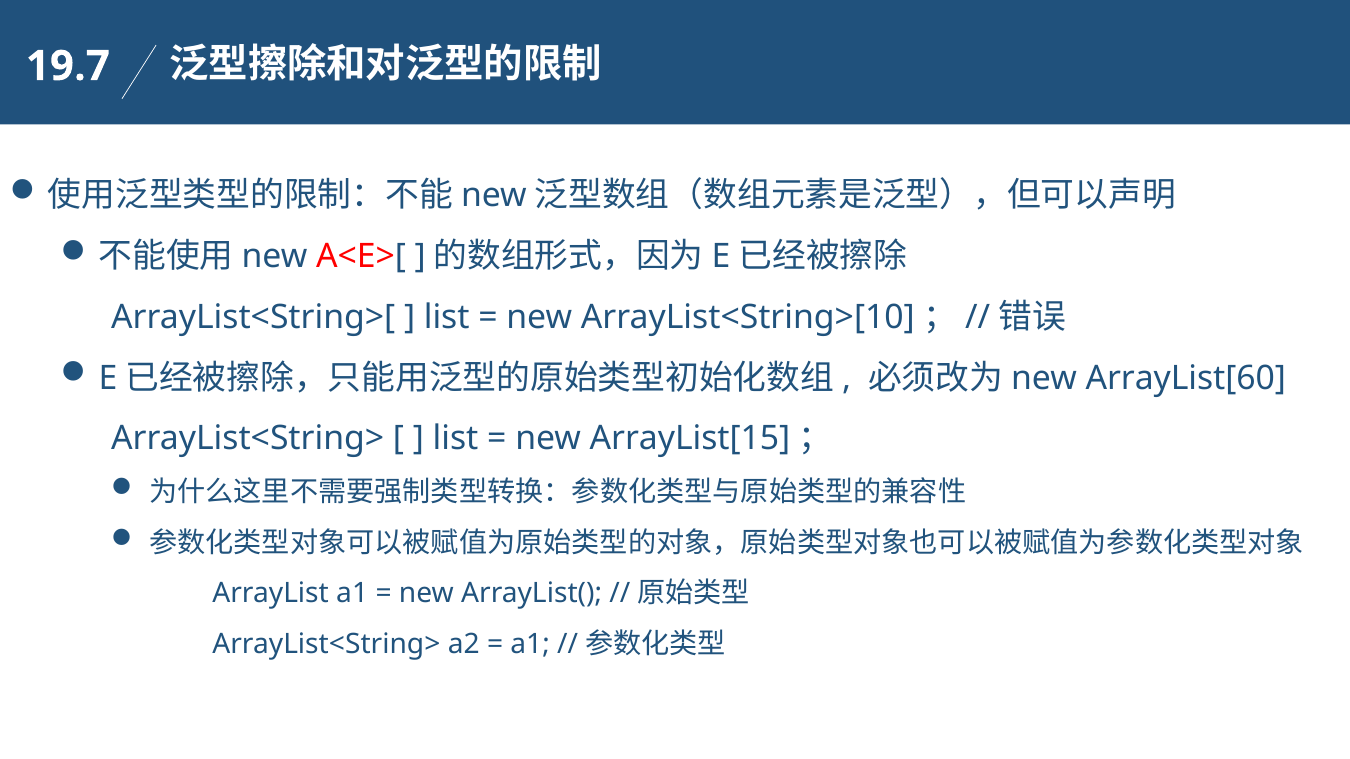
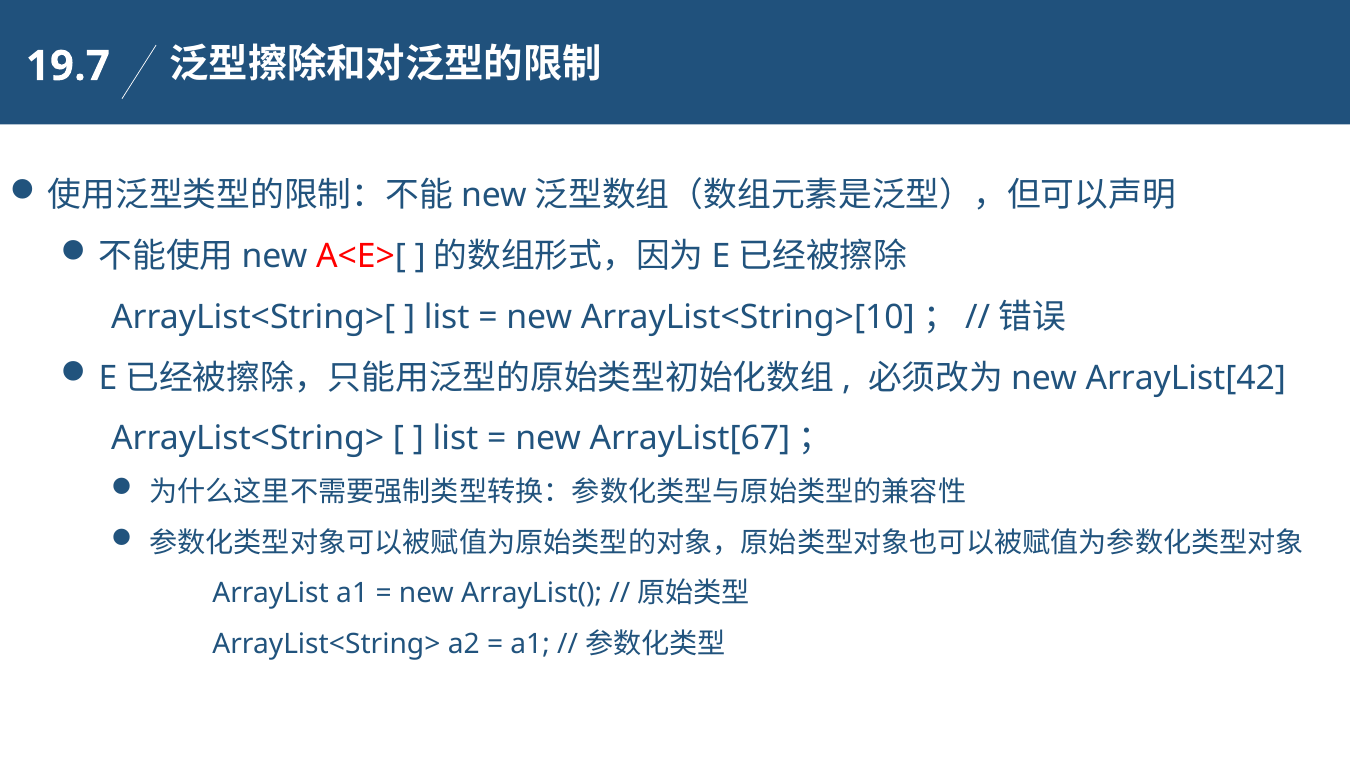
ArrayList[60: ArrayList[60 -> ArrayList[42
ArrayList[15: ArrayList[15 -> ArrayList[67
